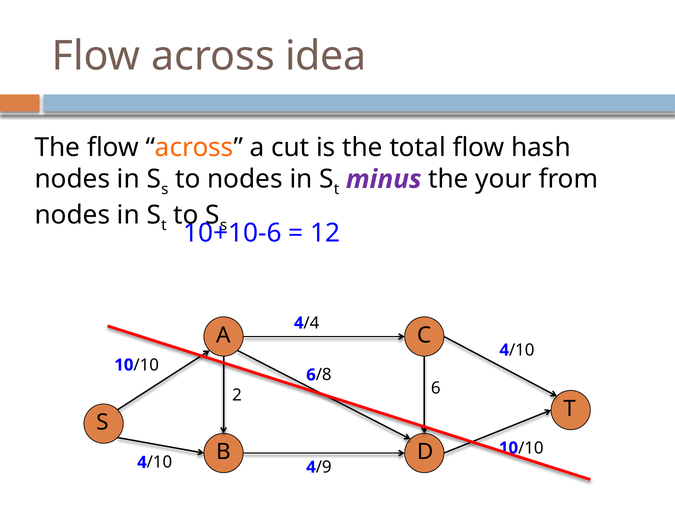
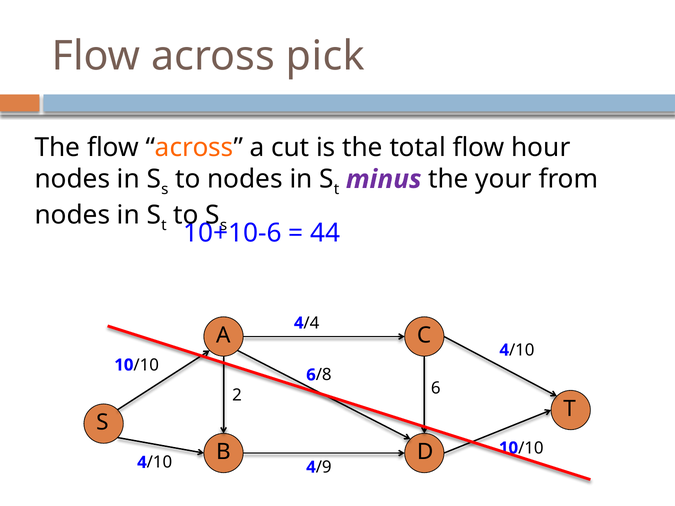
idea: idea -> pick
hash: hash -> hour
12: 12 -> 44
